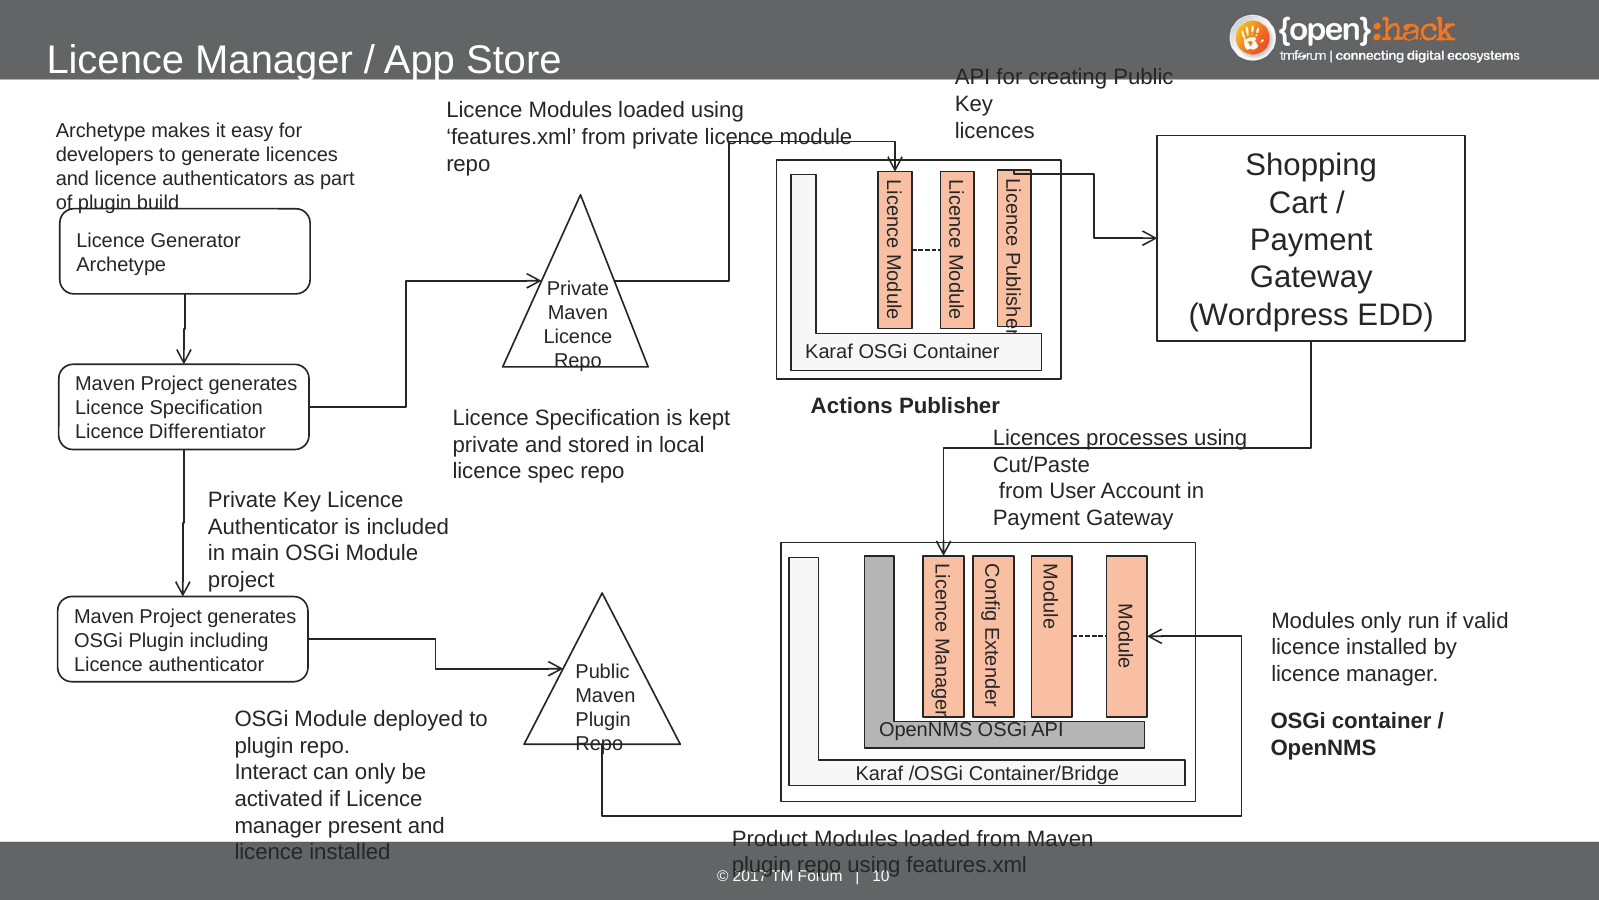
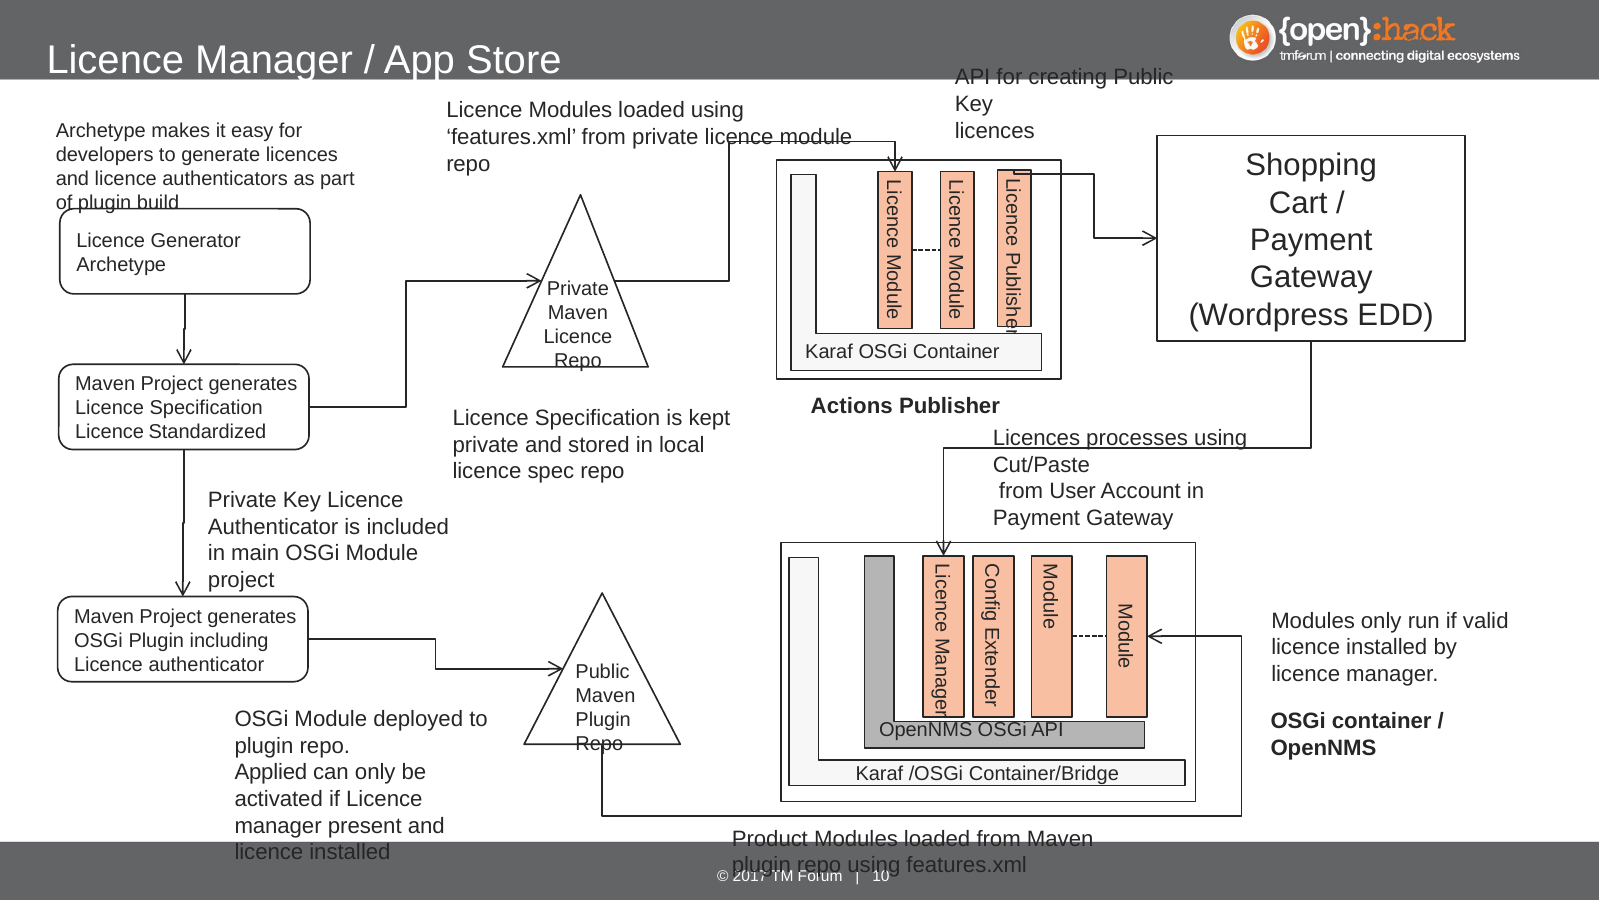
Differentiator: Differentiator -> Standardized
Interact: Interact -> Applied
